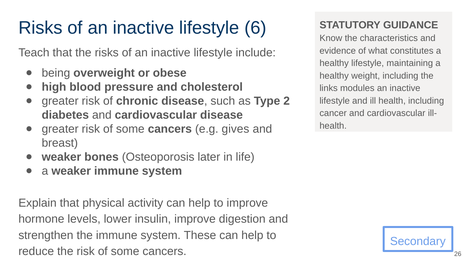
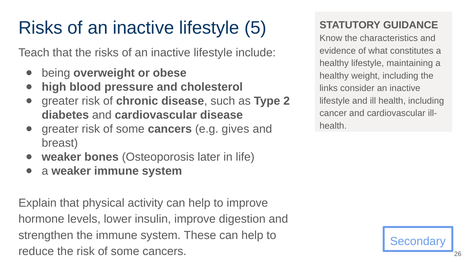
6: 6 -> 5
modules: modules -> consider
